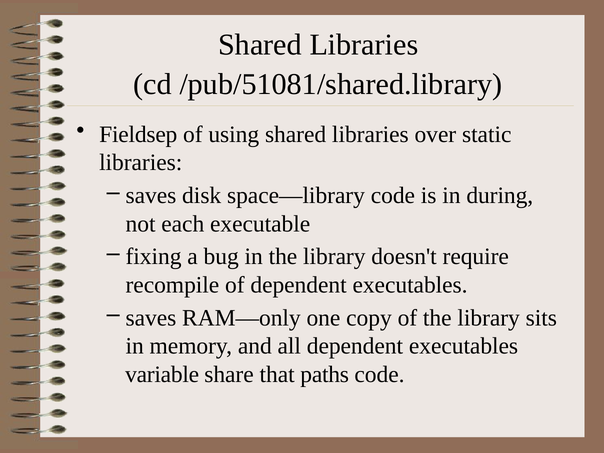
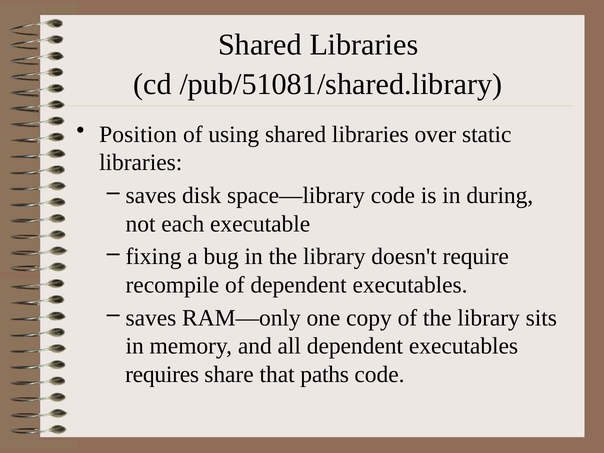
Fieldsep: Fieldsep -> Position
variable: variable -> requires
